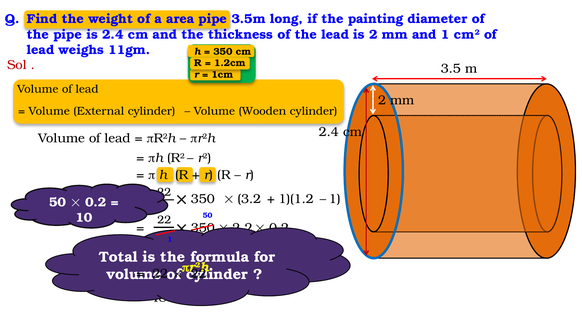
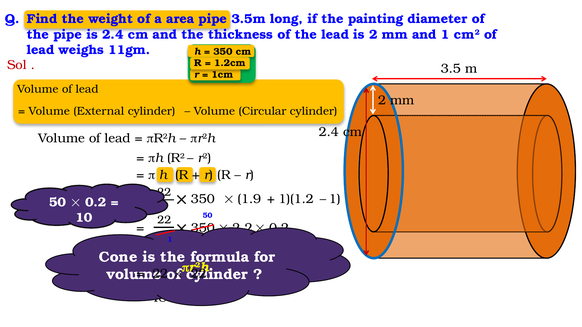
Wooden: Wooden -> Circular
3.2: 3.2 -> 1.9
Total: Total -> Cone
